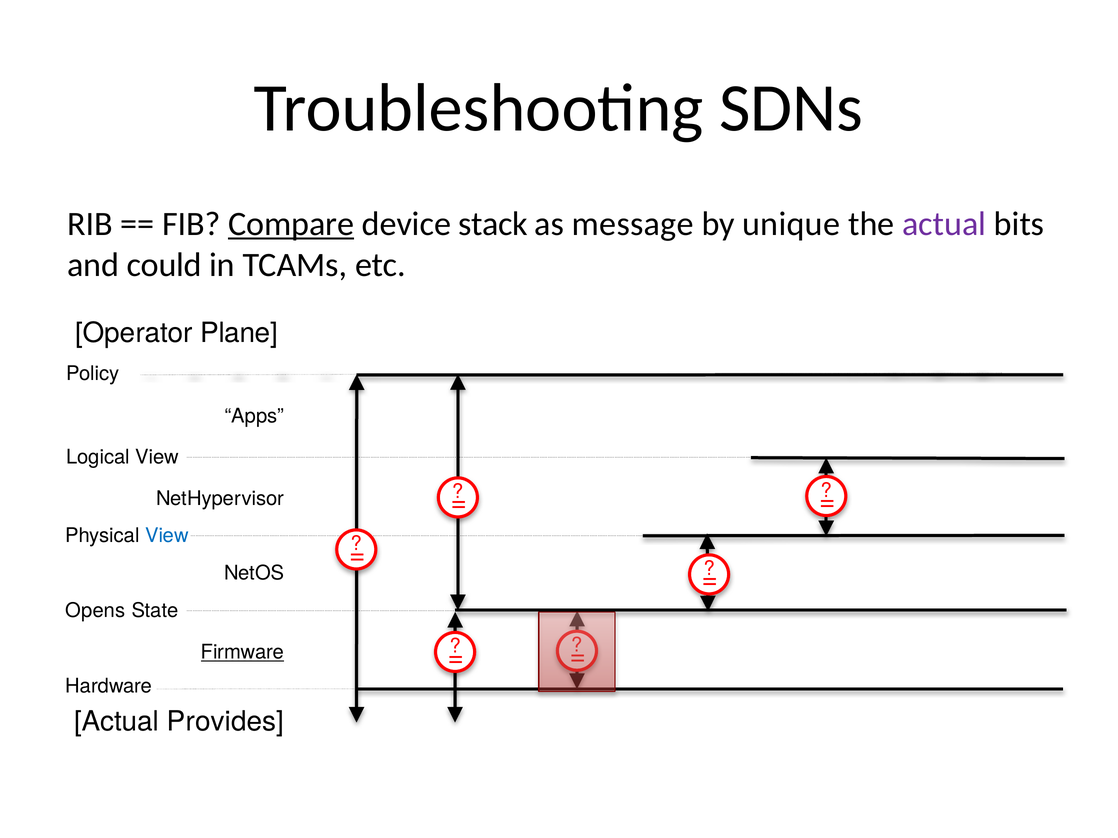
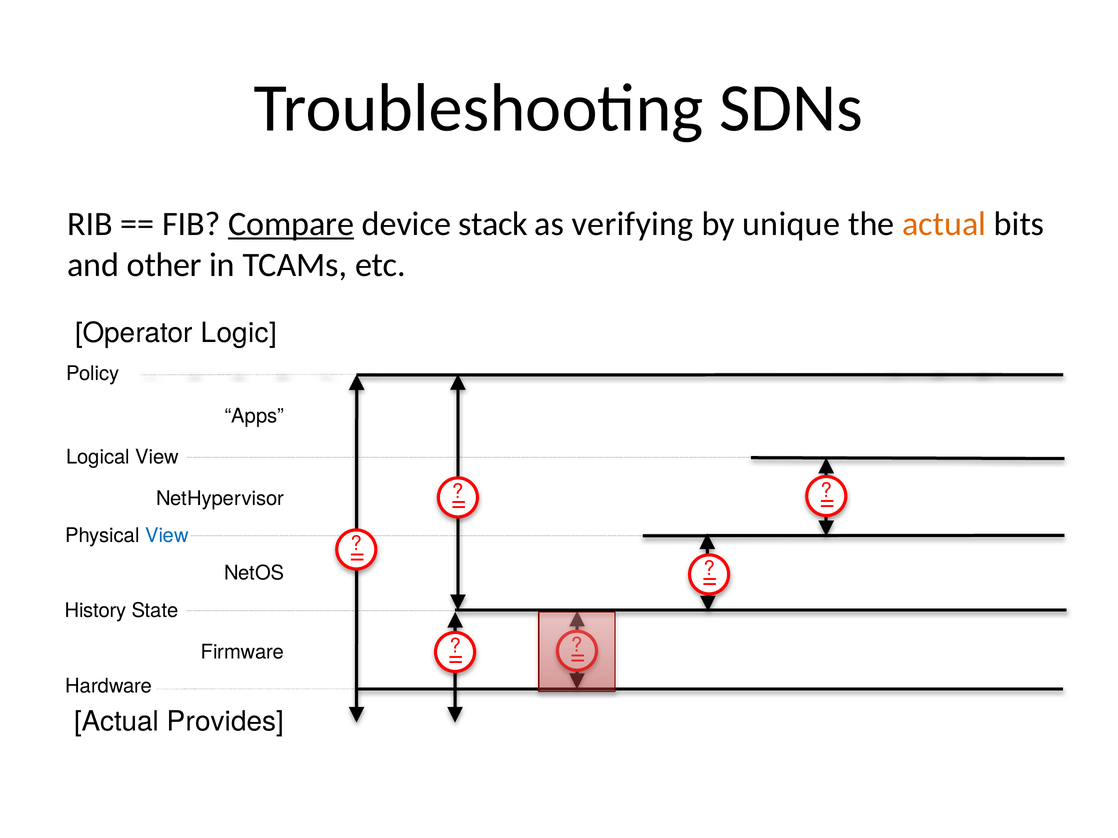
message: message -> verifying
actual at (944, 224) colour: purple -> orange
could: could -> other
Plane: Plane -> Logic
Opens: Opens -> History
Firmware underline: present -> none
